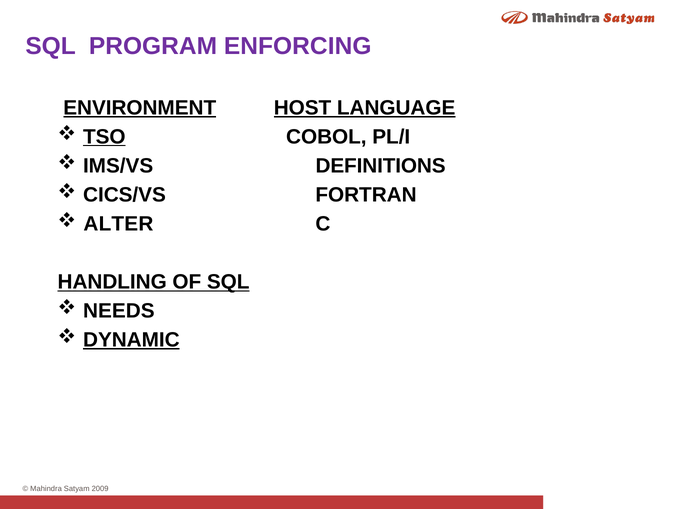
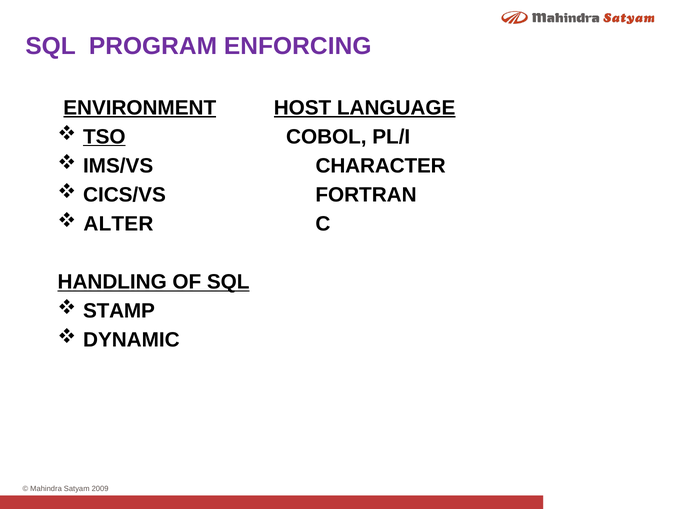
DEFINITIONS: DEFINITIONS -> CHARACTER
NEEDS: NEEDS -> STAMP
DYNAMIC underline: present -> none
